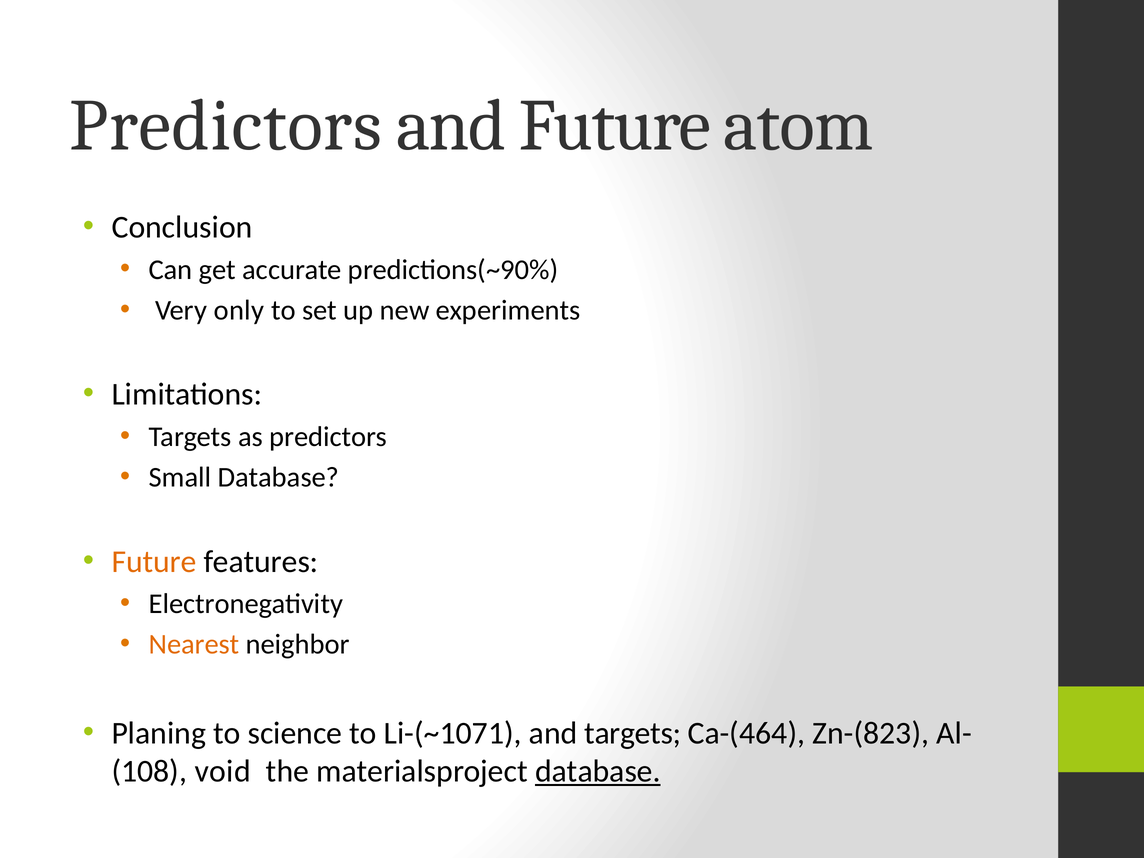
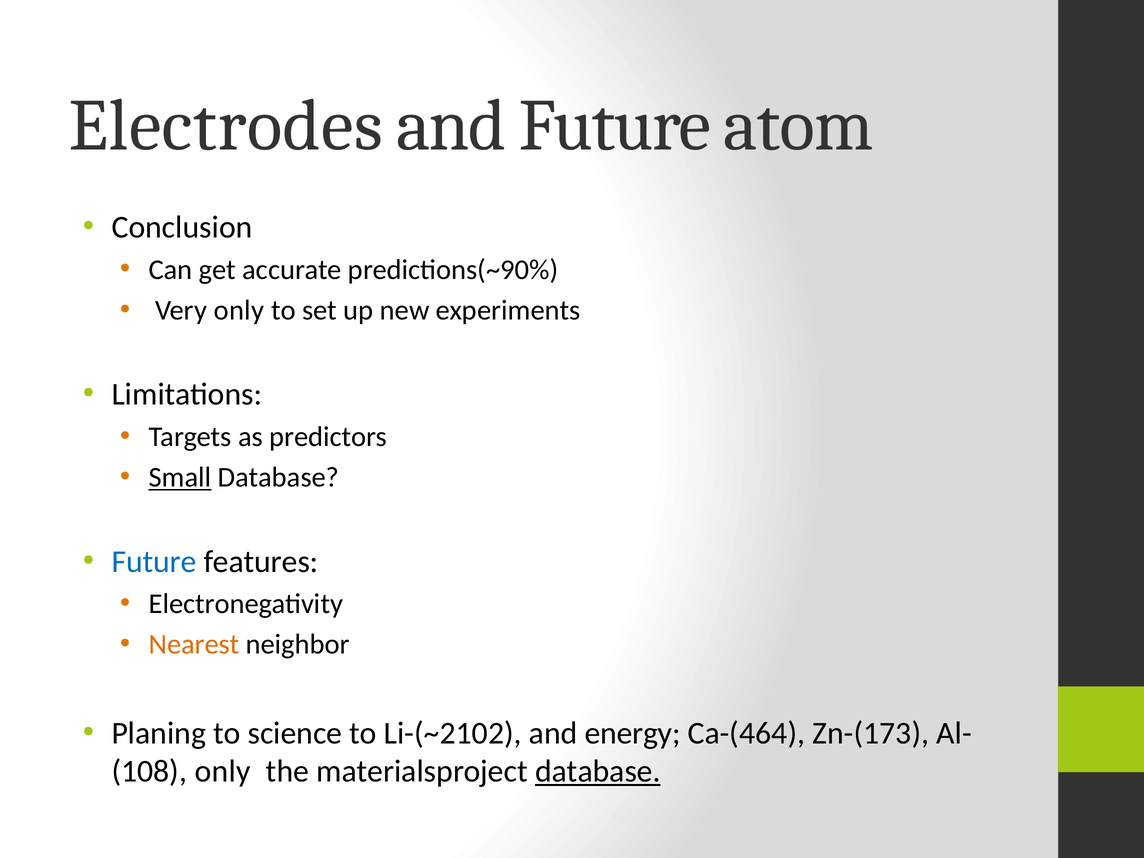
Predictors at (226, 126): Predictors -> Electrodes
Small underline: none -> present
Future at (154, 562) colour: orange -> blue
Li-(~1071: Li-(~1071 -> Li-(~2102
and targets: targets -> energy
Zn-(823: Zn-(823 -> Zn-(173
void at (223, 771): void -> only
